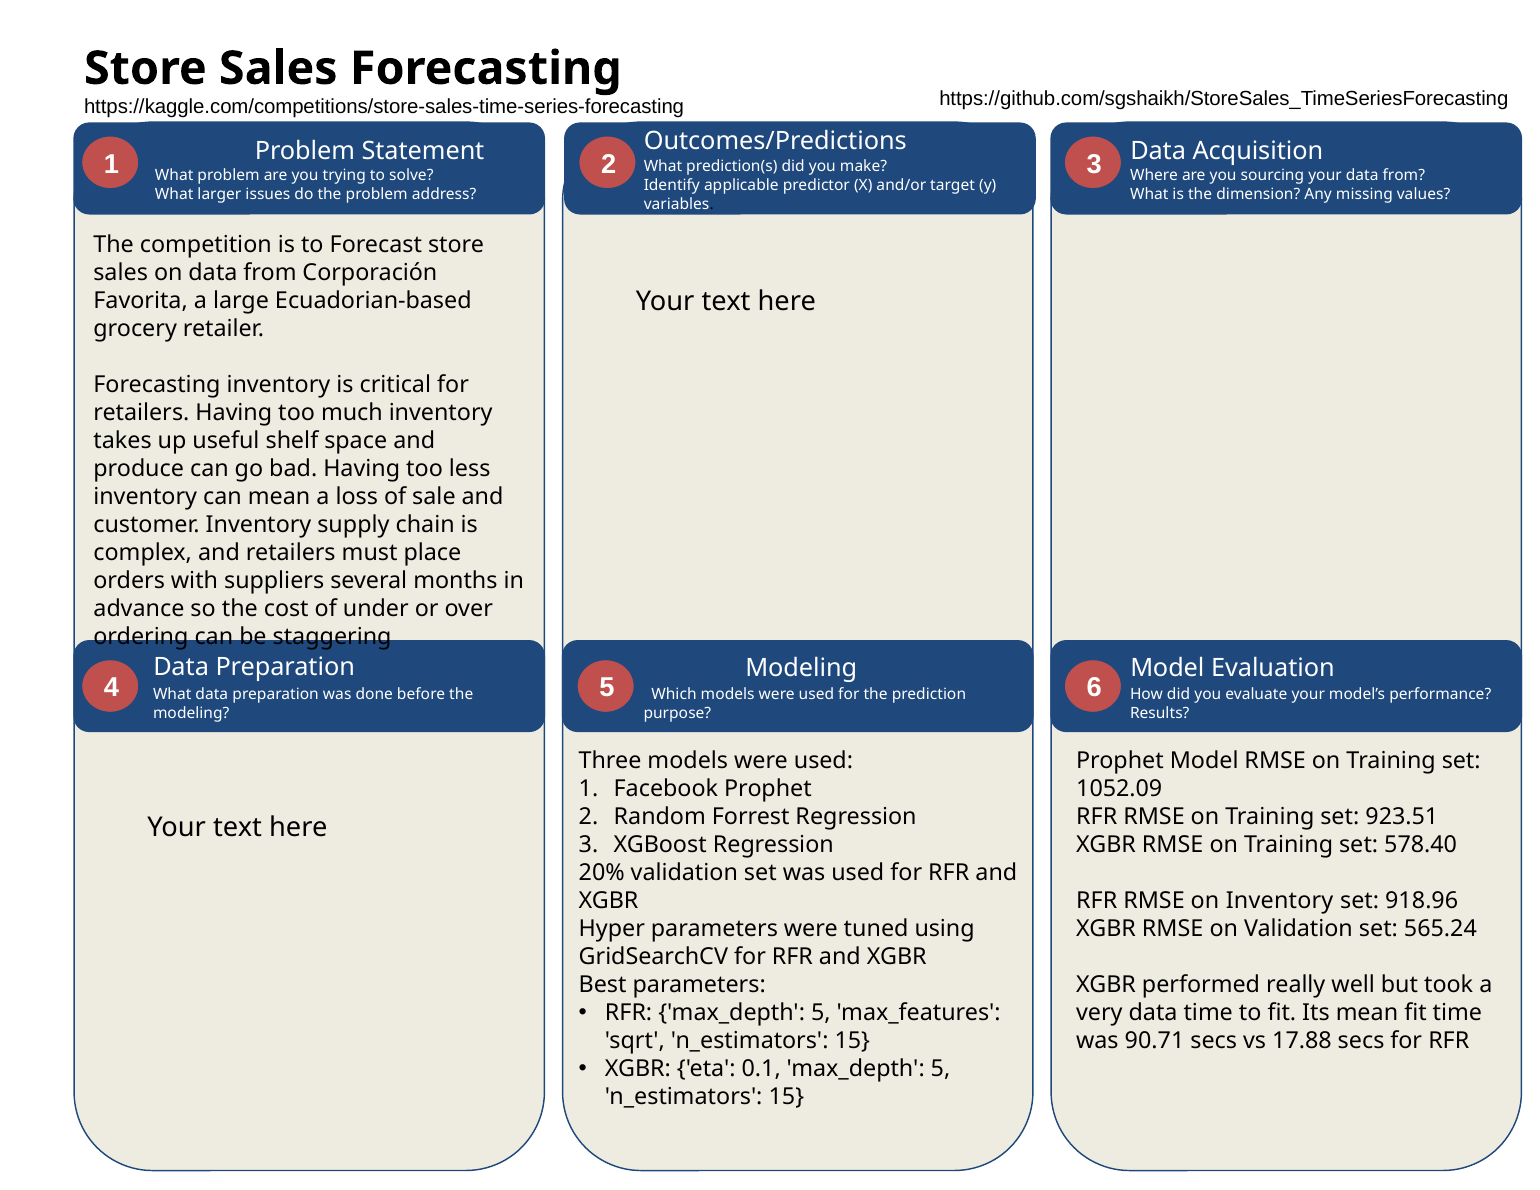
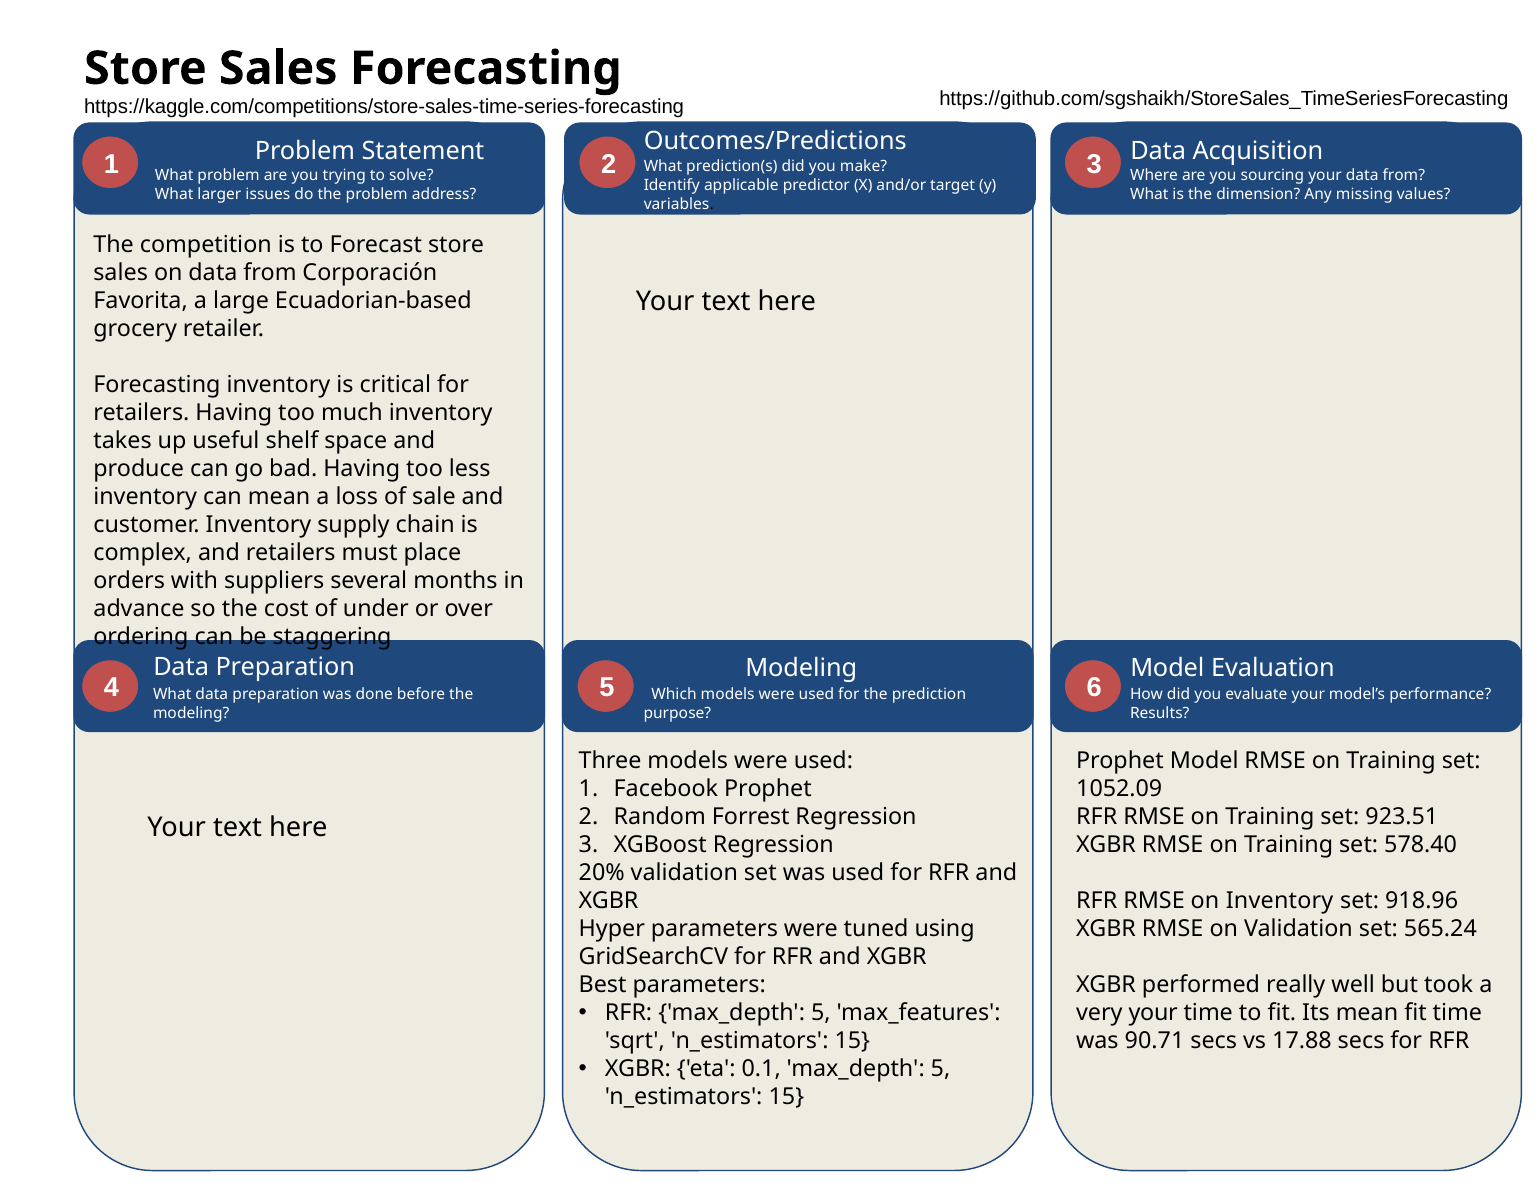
very data: data -> your
